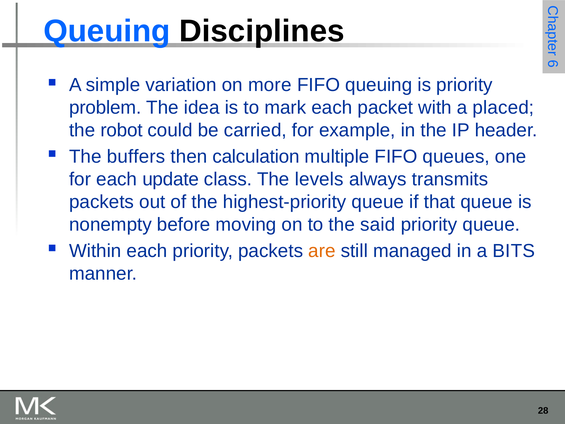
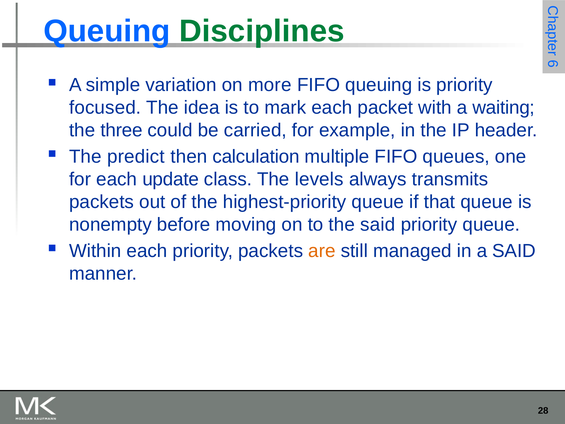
Disciplines colour: black -> green
problem: problem -> focused
placed: placed -> waiting
robot: robot -> three
buffers: buffers -> predict
a BITS: BITS -> SAID
